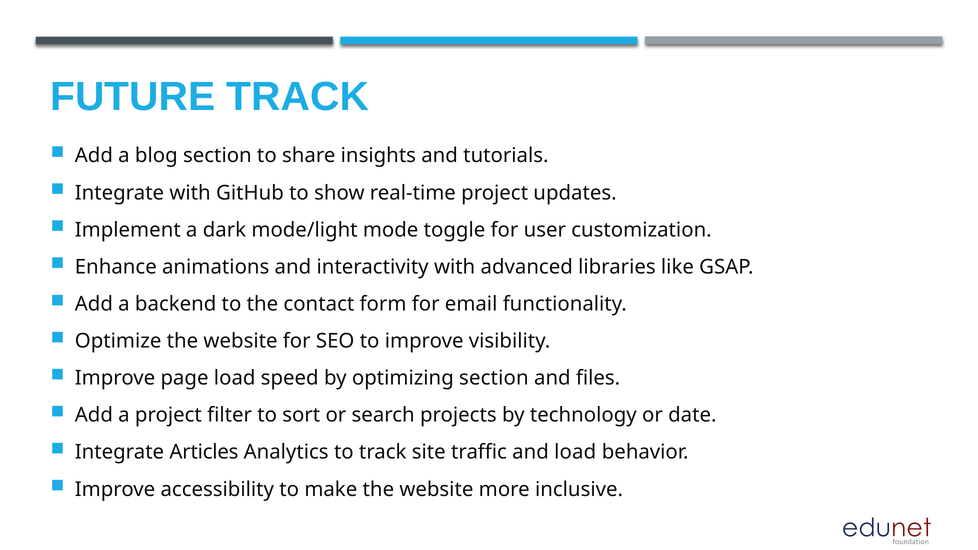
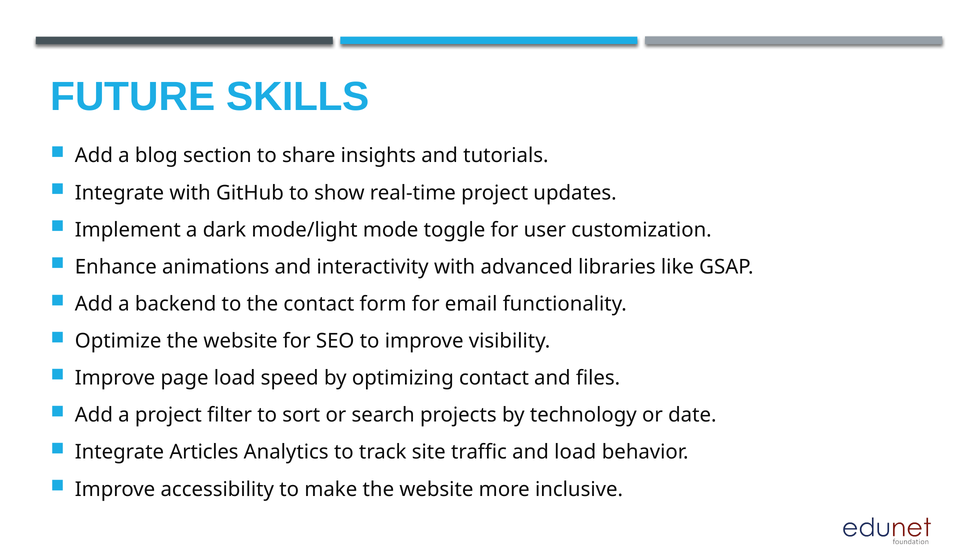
FUTURE TRACK: TRACK -> SKILLS
optimizing section: section -> contact
